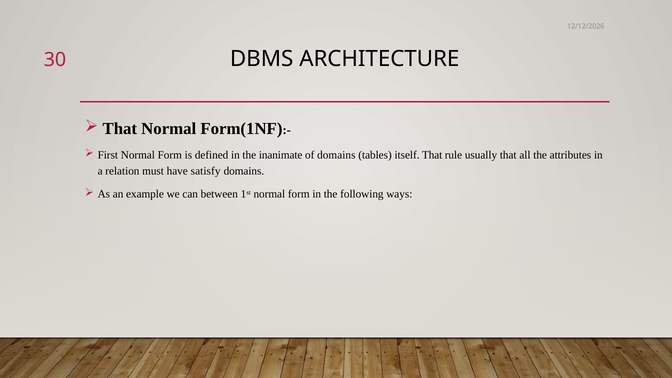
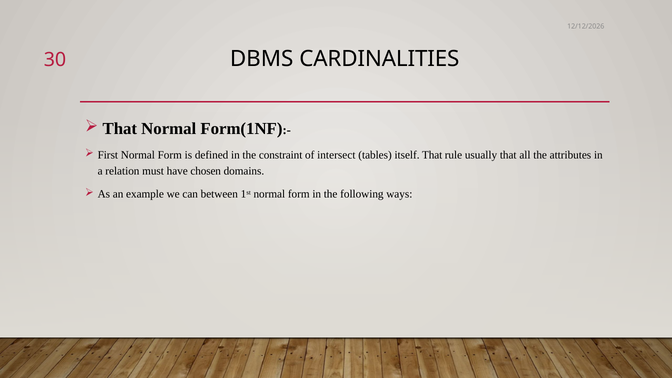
ARCHITECTURE: ARCHITECTURE -> CARDINALITIES
inanimate: inanimate -> constraint
of domains: domains -> intersect
satisfy: satisfy -> chosen
